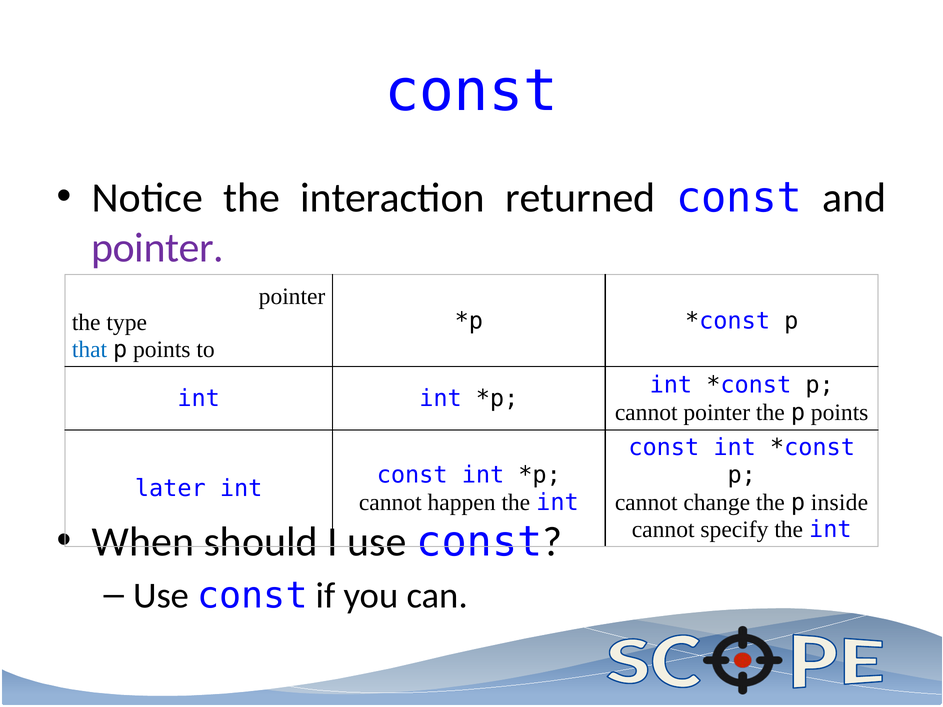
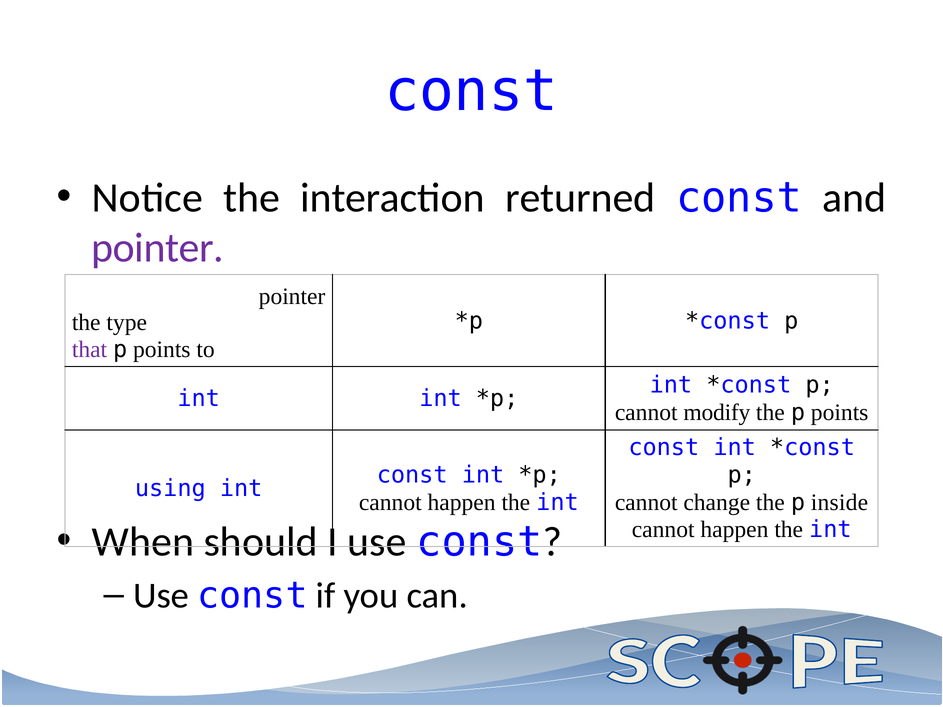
that colour: blue -> purple
cannot pointer: pointer -> modify
later: later -> using
specify at (734, 530): specify -> happen
